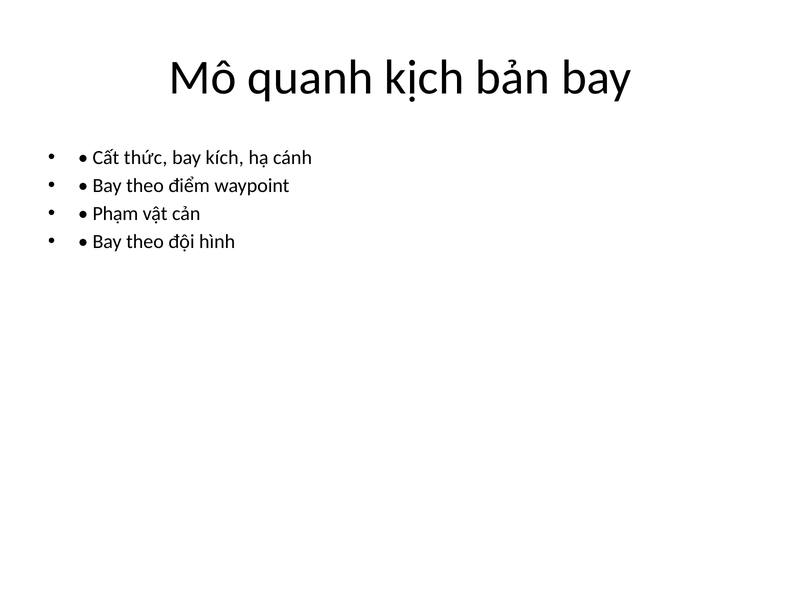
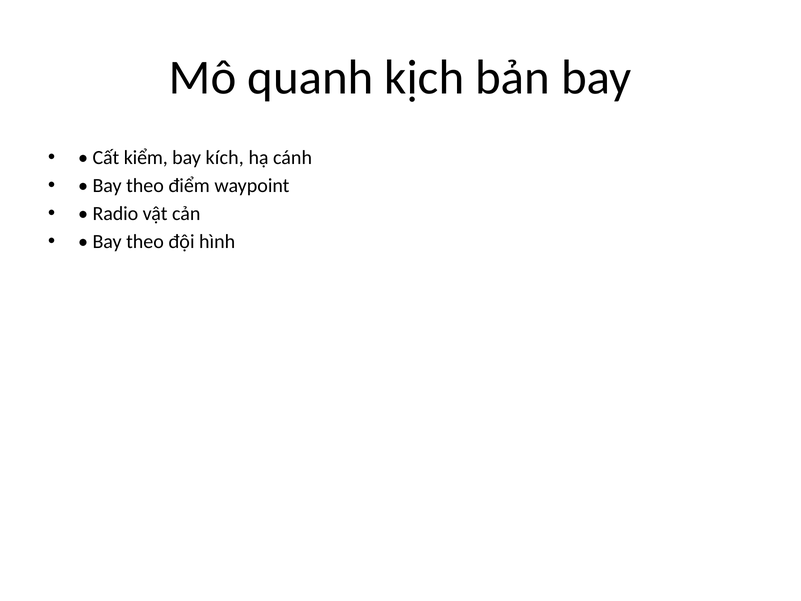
thức: thức -> kiểm
Phạm: Phạm -> Radio
